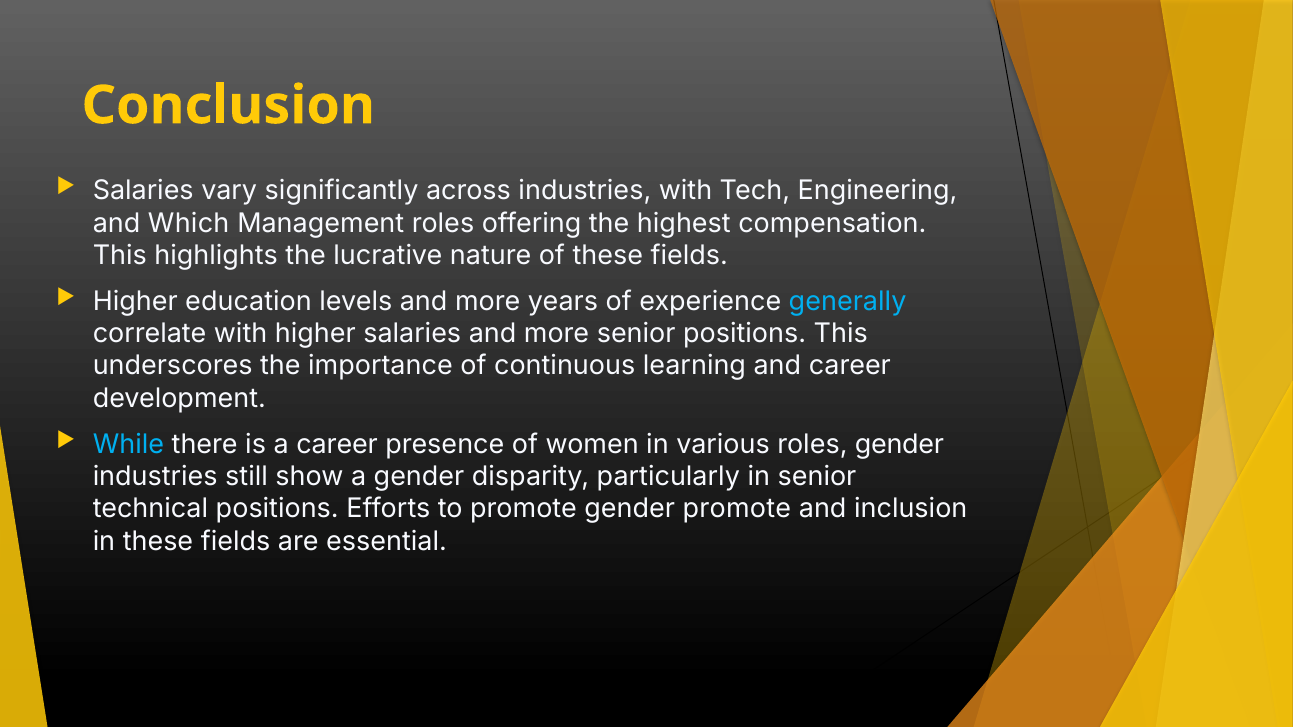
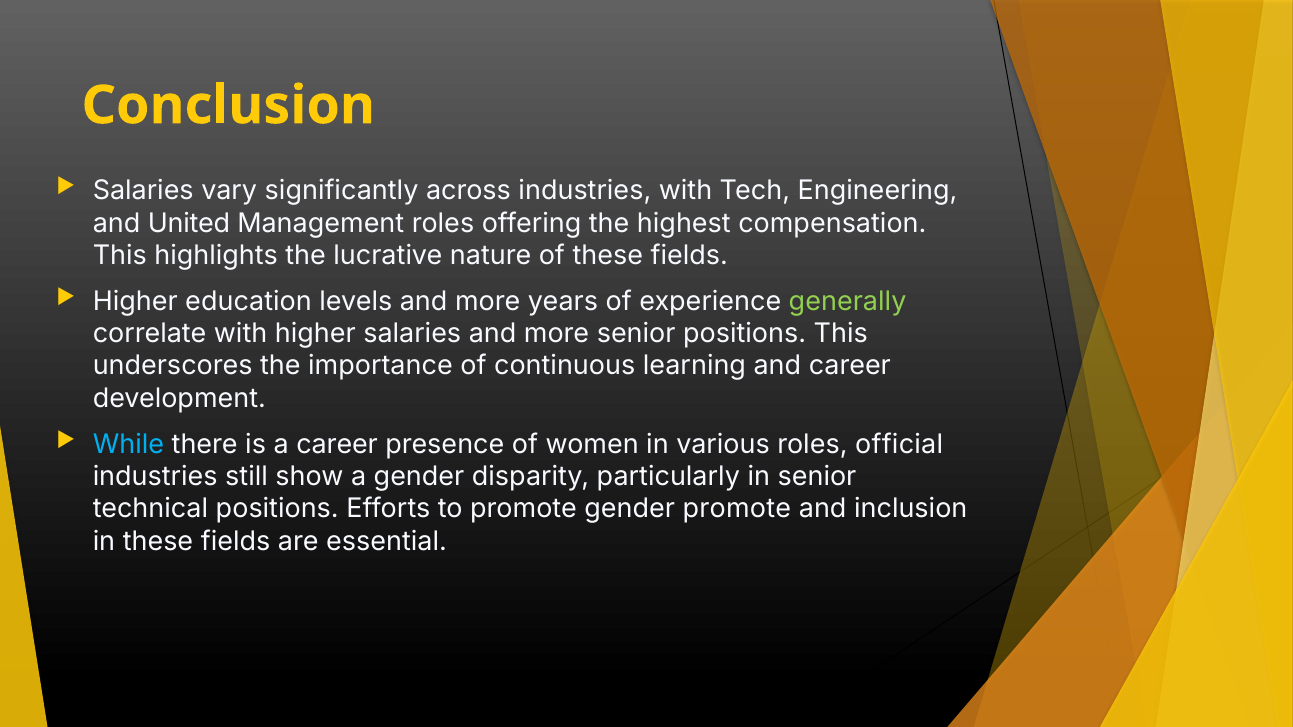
Which: Which -> United
generally colour: light blue -> light green
roles gender: gender -> official
